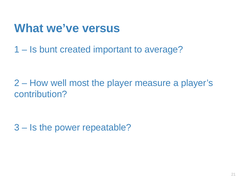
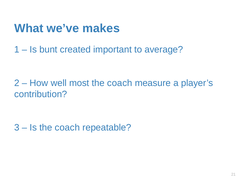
versus: versus -> makes
player at (120, 83): player -> coach
Is the power: power -> coach
